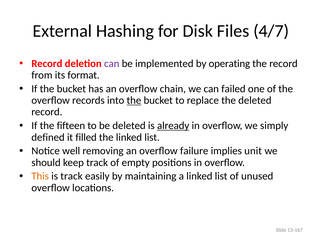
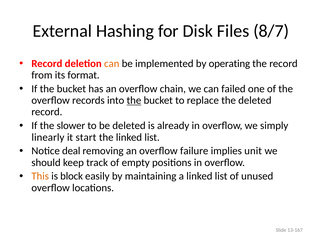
4/7: 4/7 -> 8/7
can at (112, 64) colour: purple -> orange
fifteen: fifteen -> slower
already underline: present -> none
defined: defined -> linearly
filled: filled -> start
well: well -> deal
is track: track -> block
